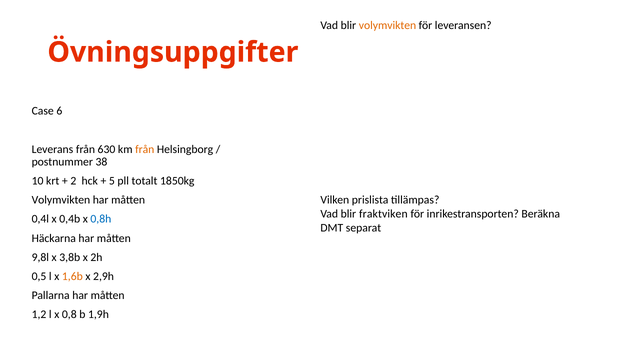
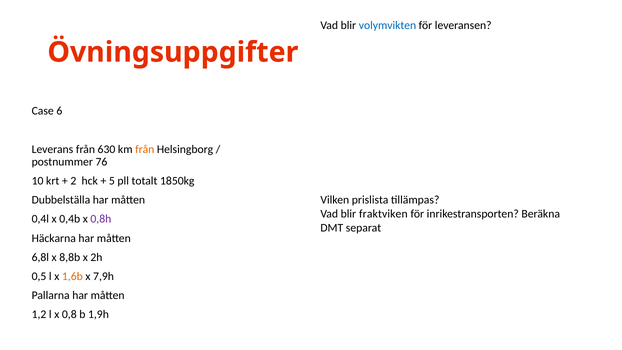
volymvikten at (387, 25) colour: orange -> blue
38: 38 -> 76
Volymvikten at (61, 200): Volymvikten -> Dubbelställa
0,8h colour: blue -> purple
9,8l: 9,8l -> 6,8l
3,8b: 3,8b -> 8,8b
2,9h: 2,9h -> 7,9h
